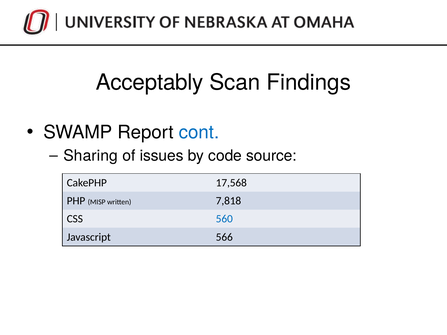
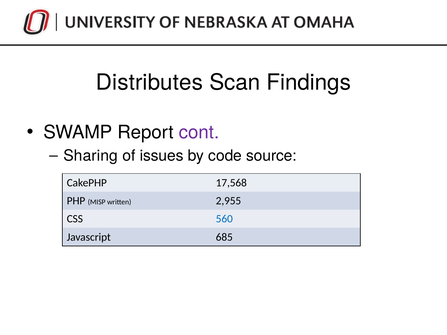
Acceptably: Acceptably -> Distributes
cont colour: blue -> purple
7,818: 7,818 -> 2,955
566: 566 -> 685
